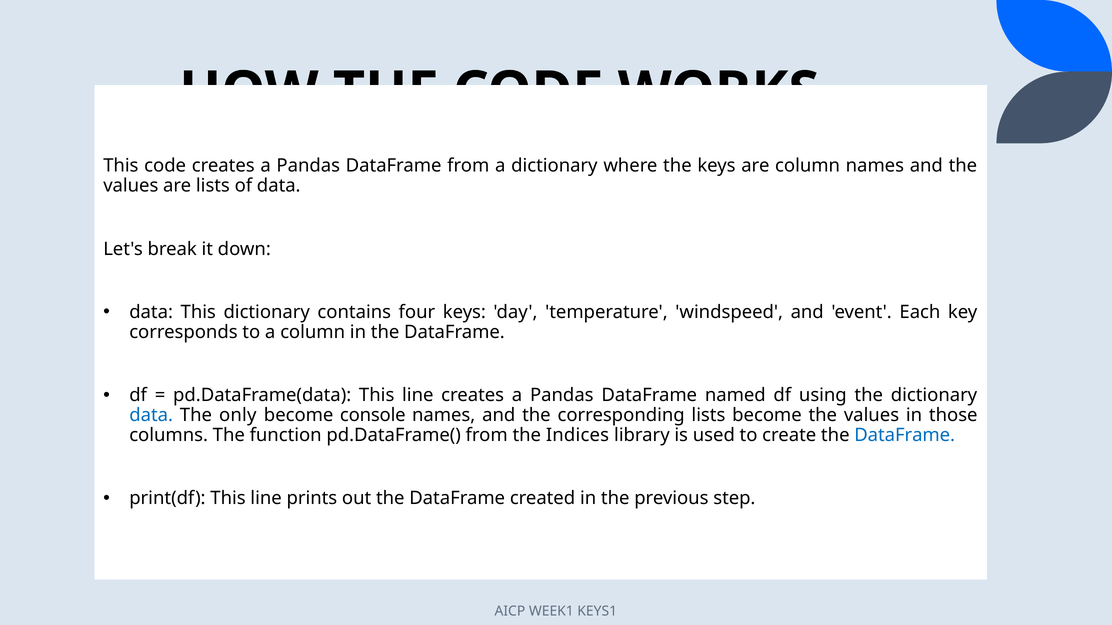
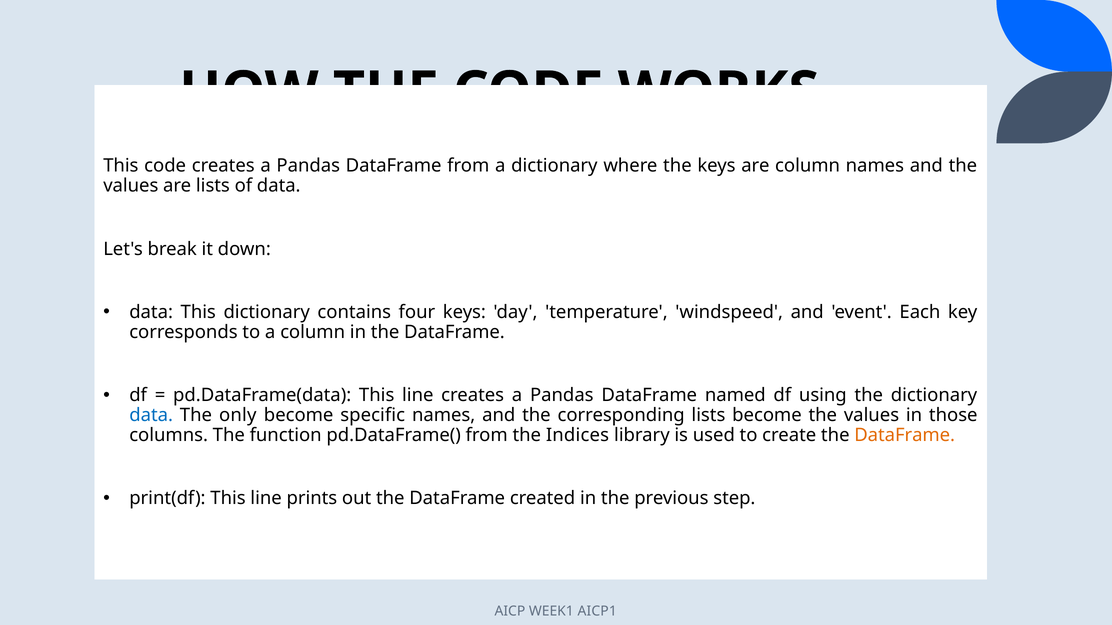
console: console -> specific
DataFrame at (905, 436) colour: blue -> orange
KEYS1: KEYS1 -> AICP1
